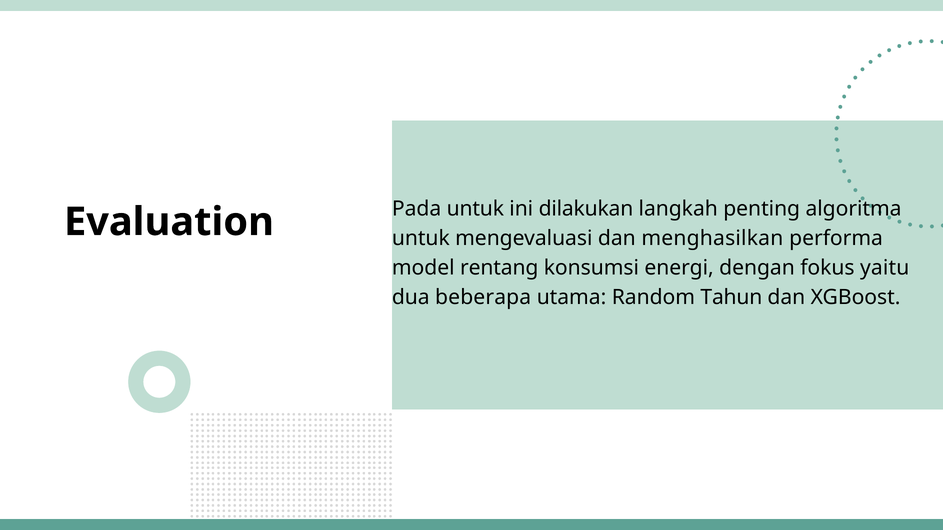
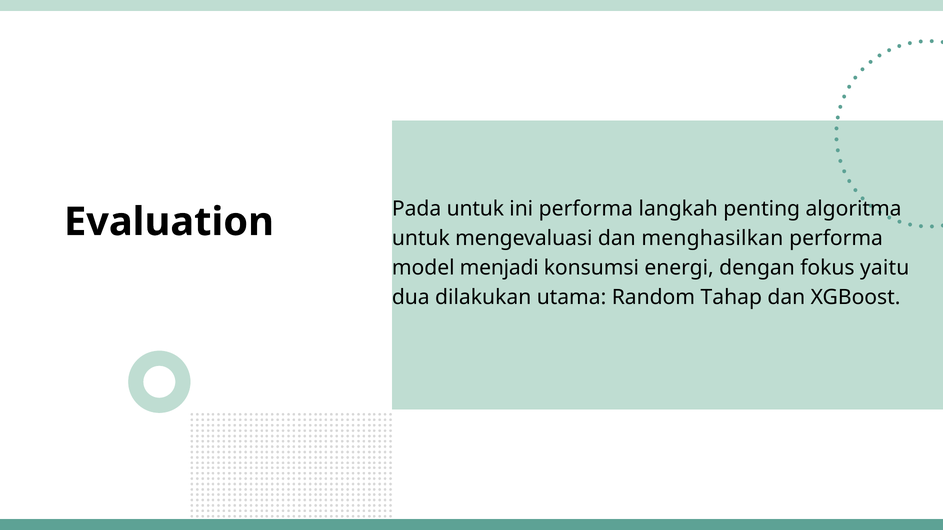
ini dilakukan: dilakukan -> performa
rentang: rentang -> menjadi
beberapa: beberapa -> dilakukan
Tahun: Tahun -> Tahap
